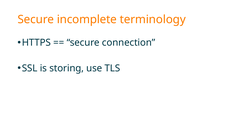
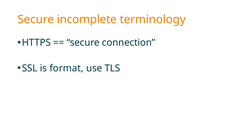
storing: storing -> format
